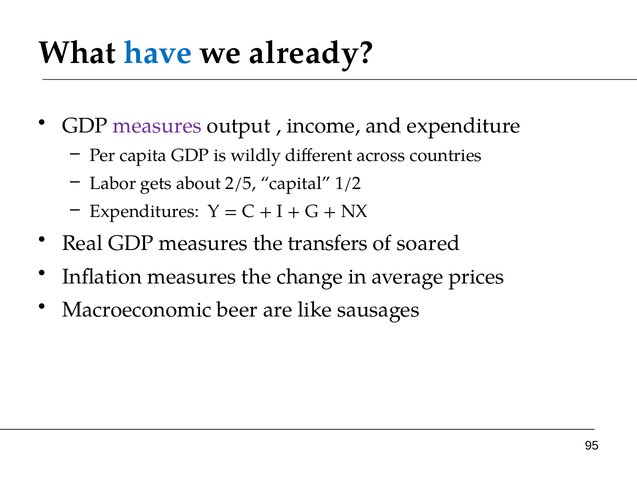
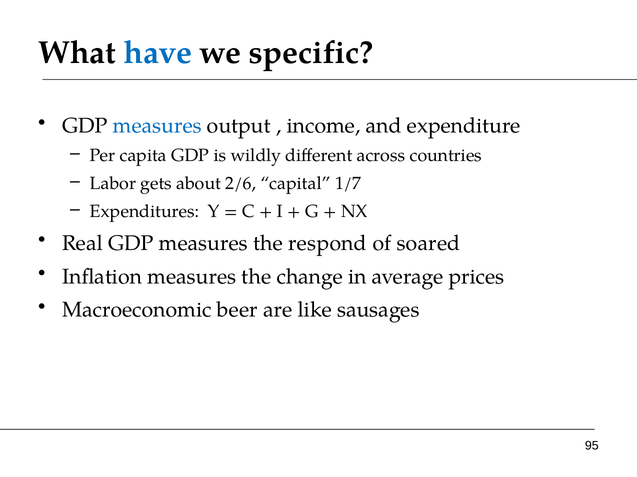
already: already -> specific
measures at (157, 126) colour: purple -> blue
2/5: 2/5 -> 2/6
1/2: 1/2 -> 1/7
transfers: transfers -> respond
